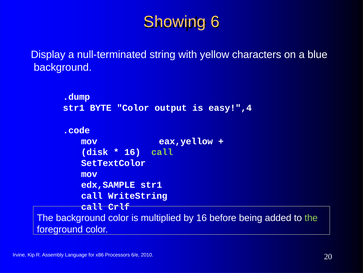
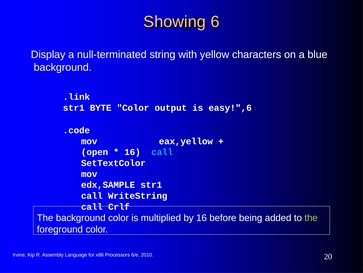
.dump: .dump -> .link
easy!",4: easy!",4 -> easy!",6
disk: disk -> open
call at (162, 152) colour: light green -> light blue
